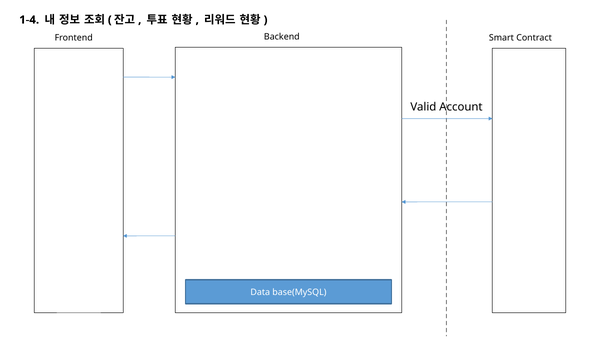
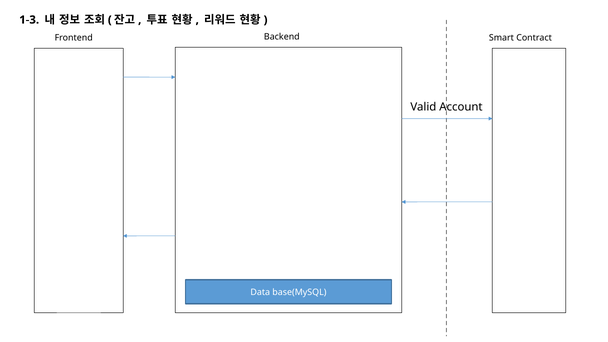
1-4: 1-4 -> 1-3
